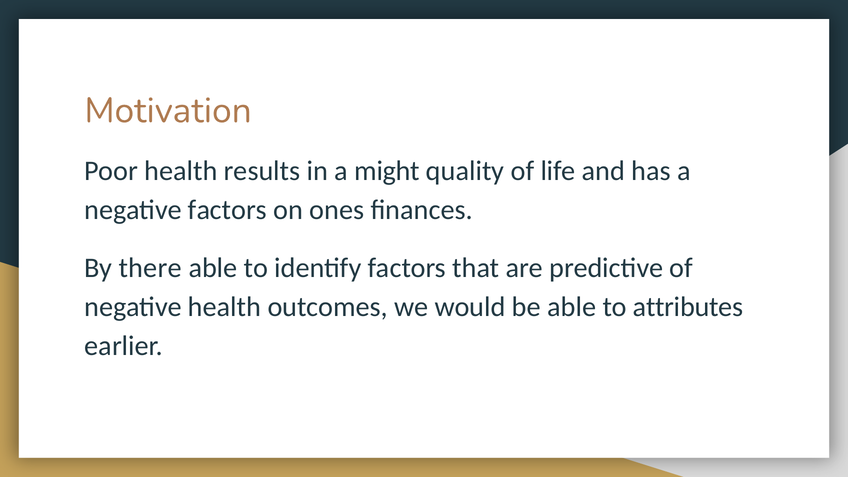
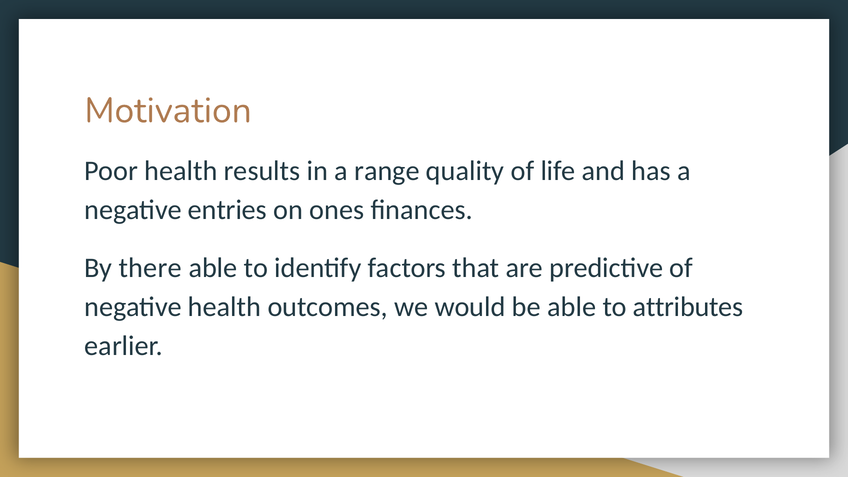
might: might -> range
negative factors: factors -> entries
